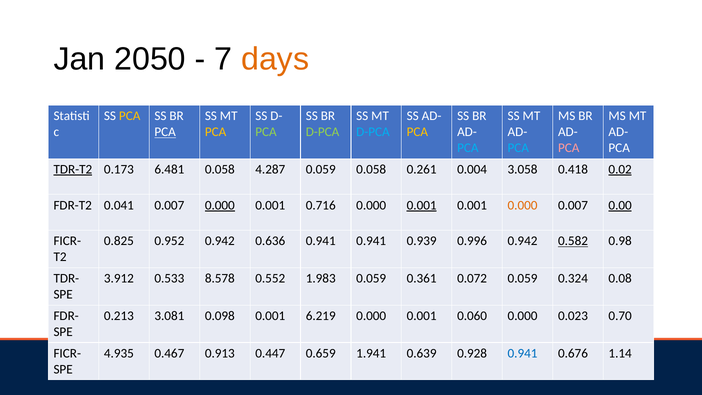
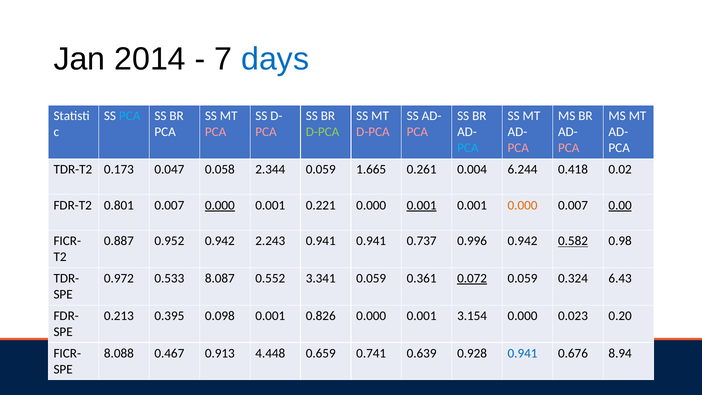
2050: 2050 -> 2014
days colour: orange -> blue
PCA at (130, 116) colour: yellow -> light blue
PCA at (165, 132) underline: present -> none
PCA at (216, 132) colour: yellow -> pink
PCA at (266, 132) colour: light green -> pink
D-PCA at (373, 132) colour: light blue -> pink
PCA at (417, 132) colour: yellow -> pink
PCA at (518, 148) colour: light blue -> pink
TDR-T2 underline: present -> none
6.481: 6.481 -> 0.047
4.287: 4.287 -> 2.344
0.059 0.058: 0.058 -> 1.665
3.058: 3.058 -> 6.244
0.02 underline: present -> none
0.041: 0.041 -> 0.801
0.716: 0.716 -> 0.221
0.825: 0.825 -> 0.887
0.636: 0.636 -> 2.243
0.939: 0.939 -> 0.737
3.912: 3.912 -> 0.972
8.578: 8.578 -> 8.087
1.983: 1.983 -> 3.341
0.072 underline: none -> present
0.08: 0.08 -> 6.43
3.081: 3.081 -> 0.395
6.219: 6.219 -> 0.826
0.060: 0.060 -> 3.154
0.70: 0.70 -> 0.20
4.935: 4.935 -> 8.088
0.447: 0.447 -> 4.448
1.941: 1.941 -> 0.741
1.14: 1.14 -> 8.94
